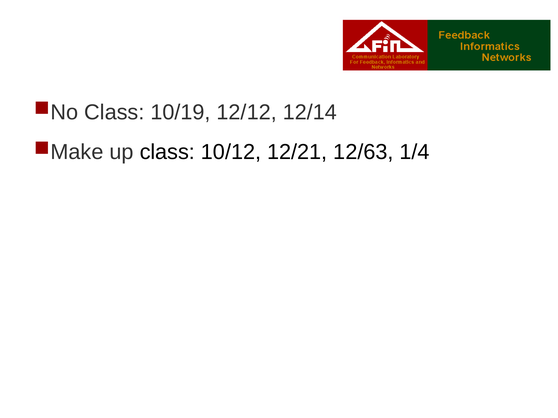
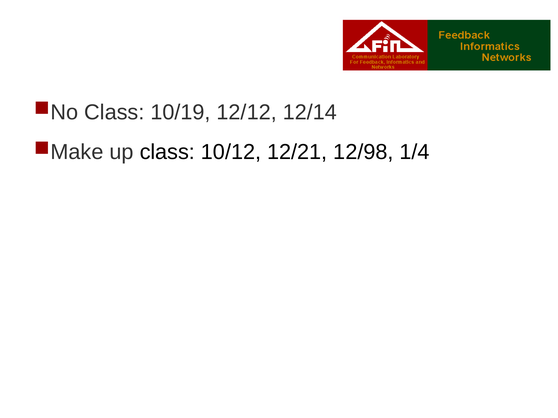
12/63: 12/63 -> 12/98
